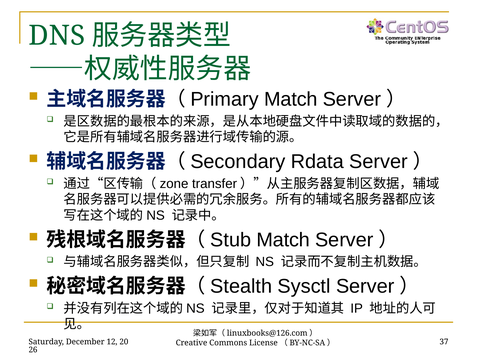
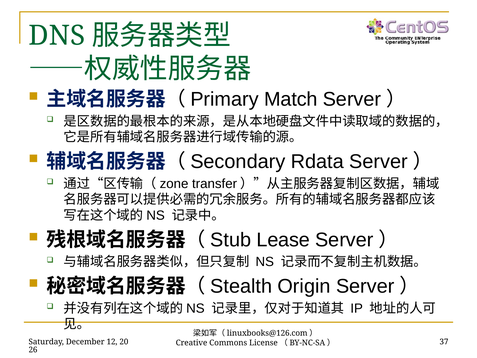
Match at (283, 240): Match -> Lease
Sysctl: Sysctl -> Origin
